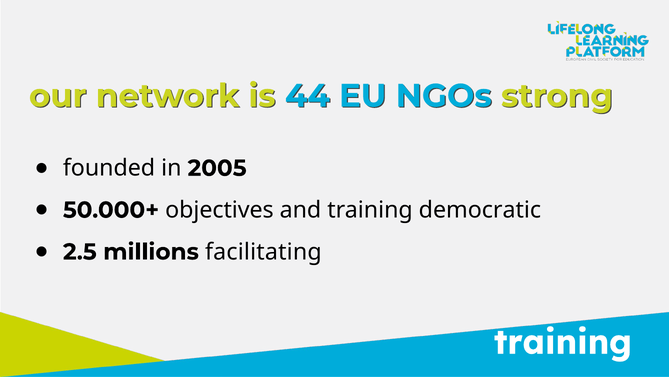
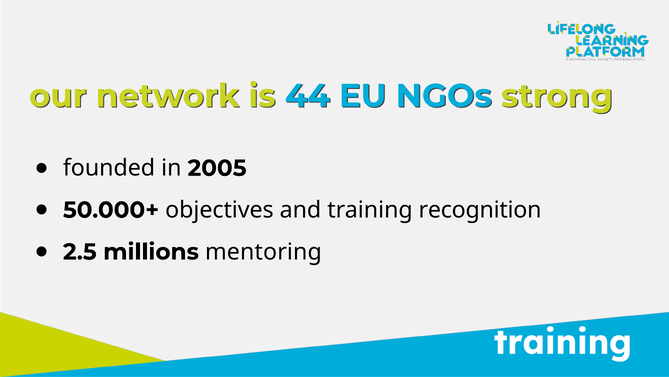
democratic: democratic -> recognition
facilitating: facilitating -> mentoring
